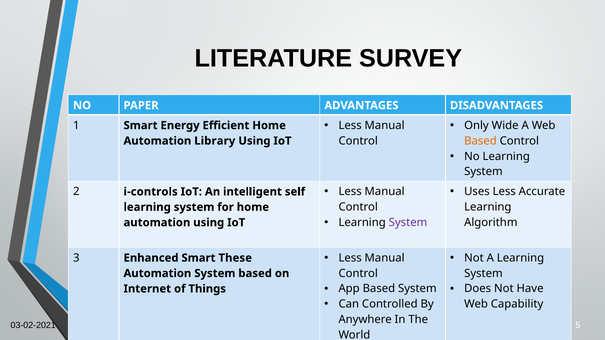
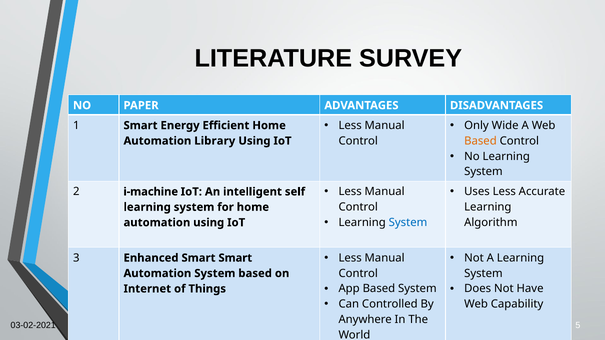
i-controls: i-controls -> i-machine
System at (408, 223) colour: purple -> blue
Smart These: These -> Smart
